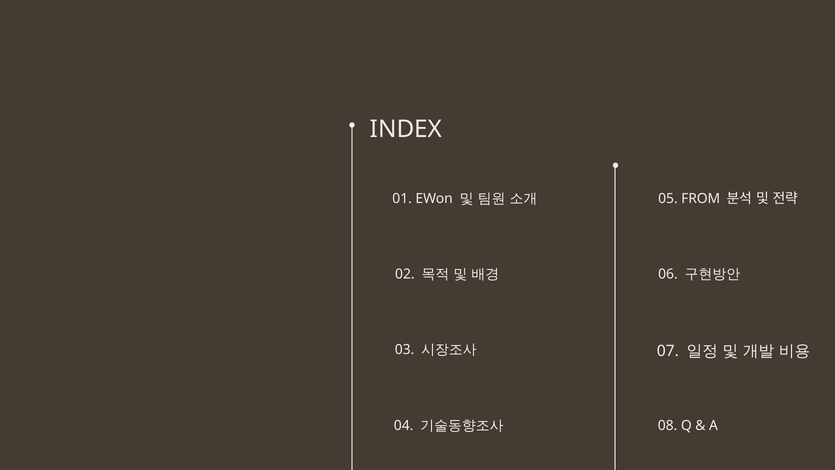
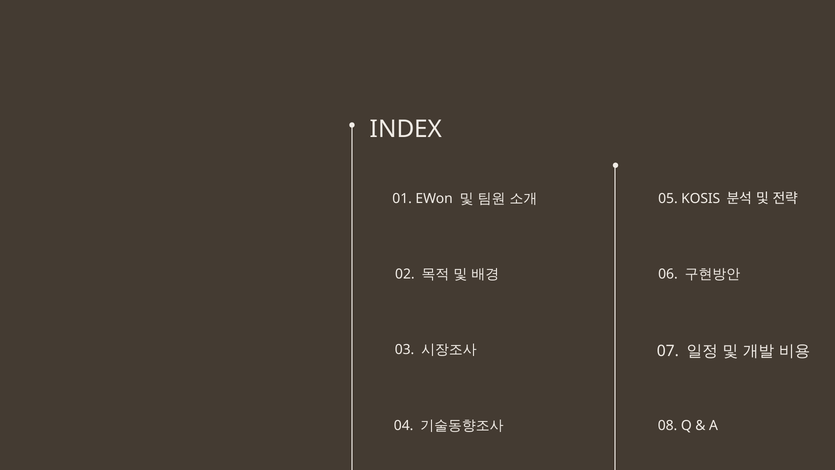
FROM: FROM -> KOSIS
